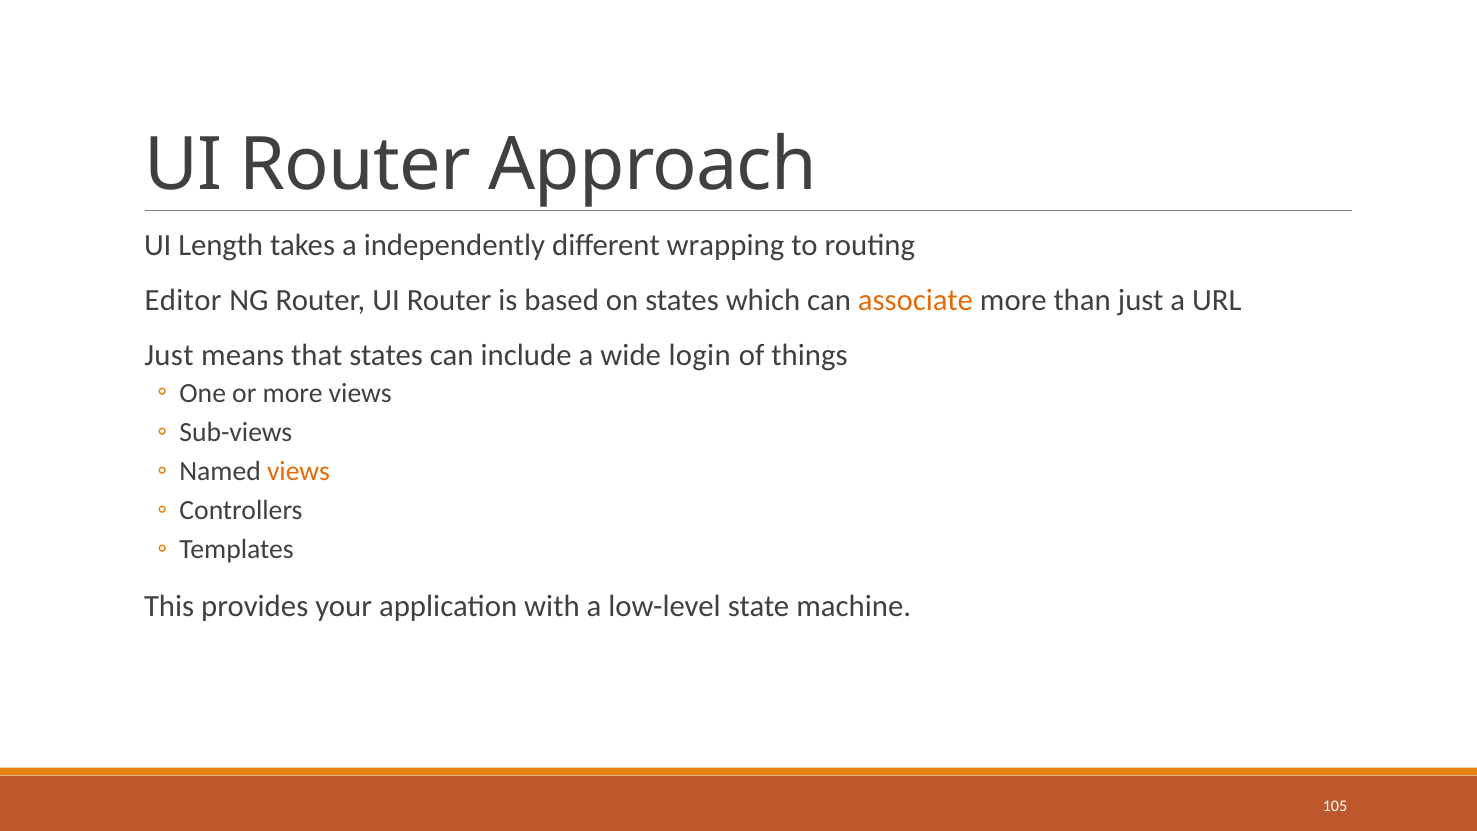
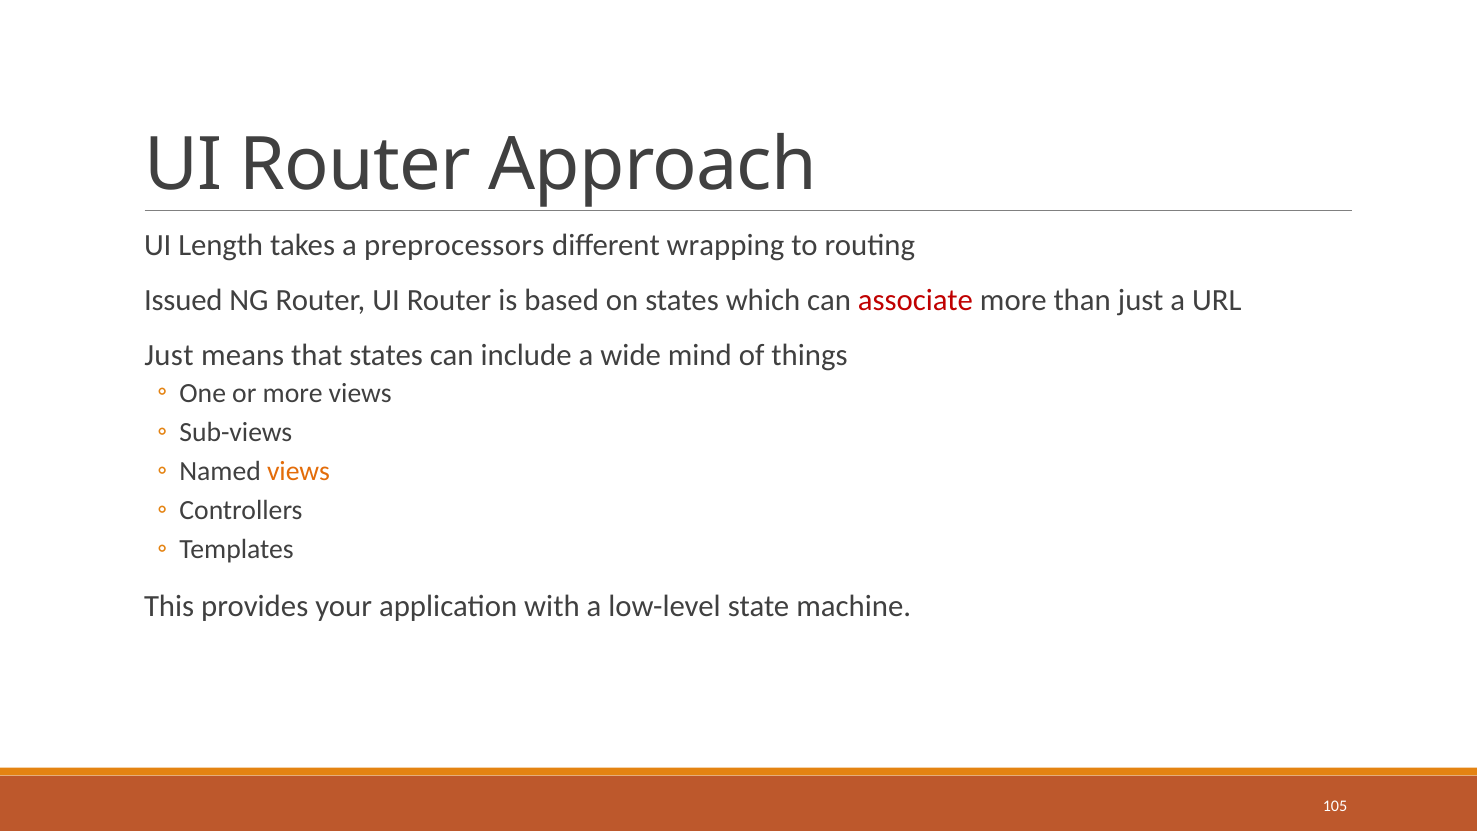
independently: independently -> preprocessors
Editor: Editor -> Issued
associate colour: orange -> red
login: login -> mind
